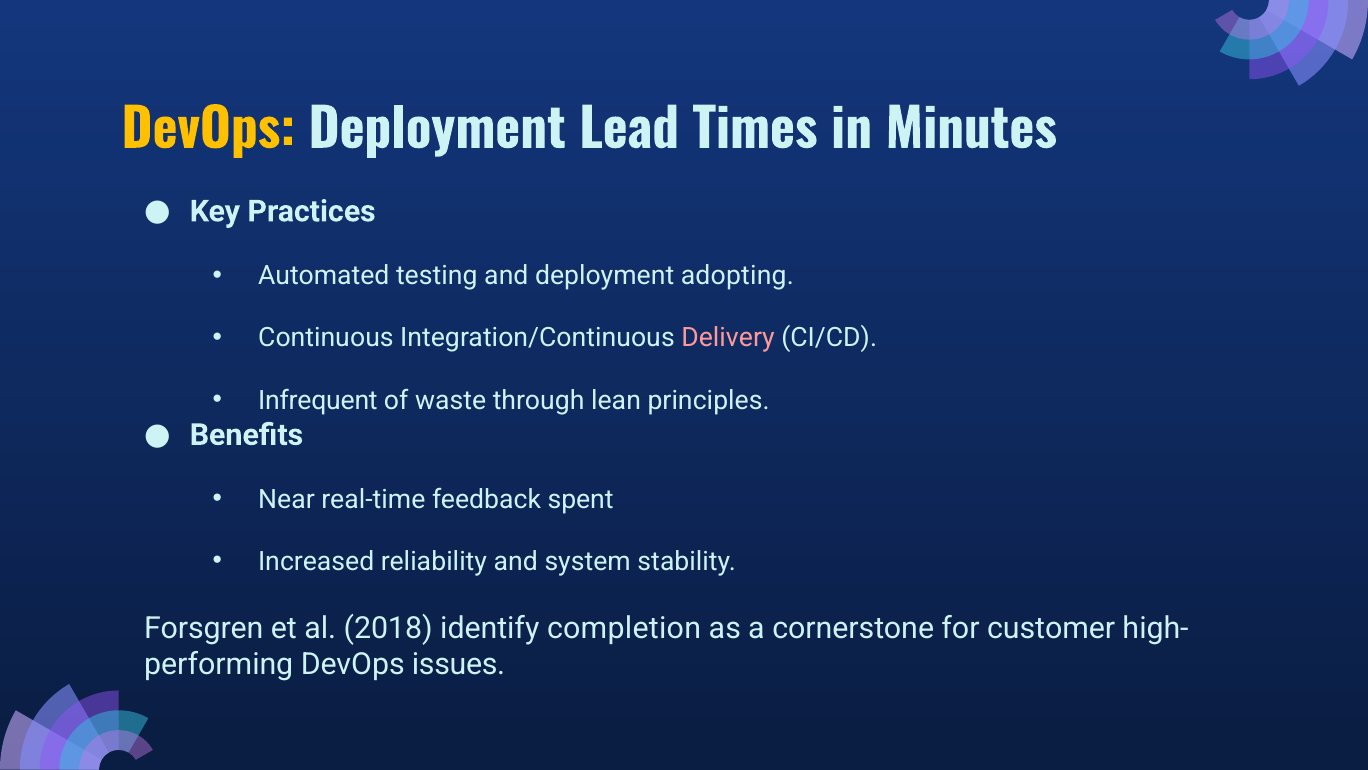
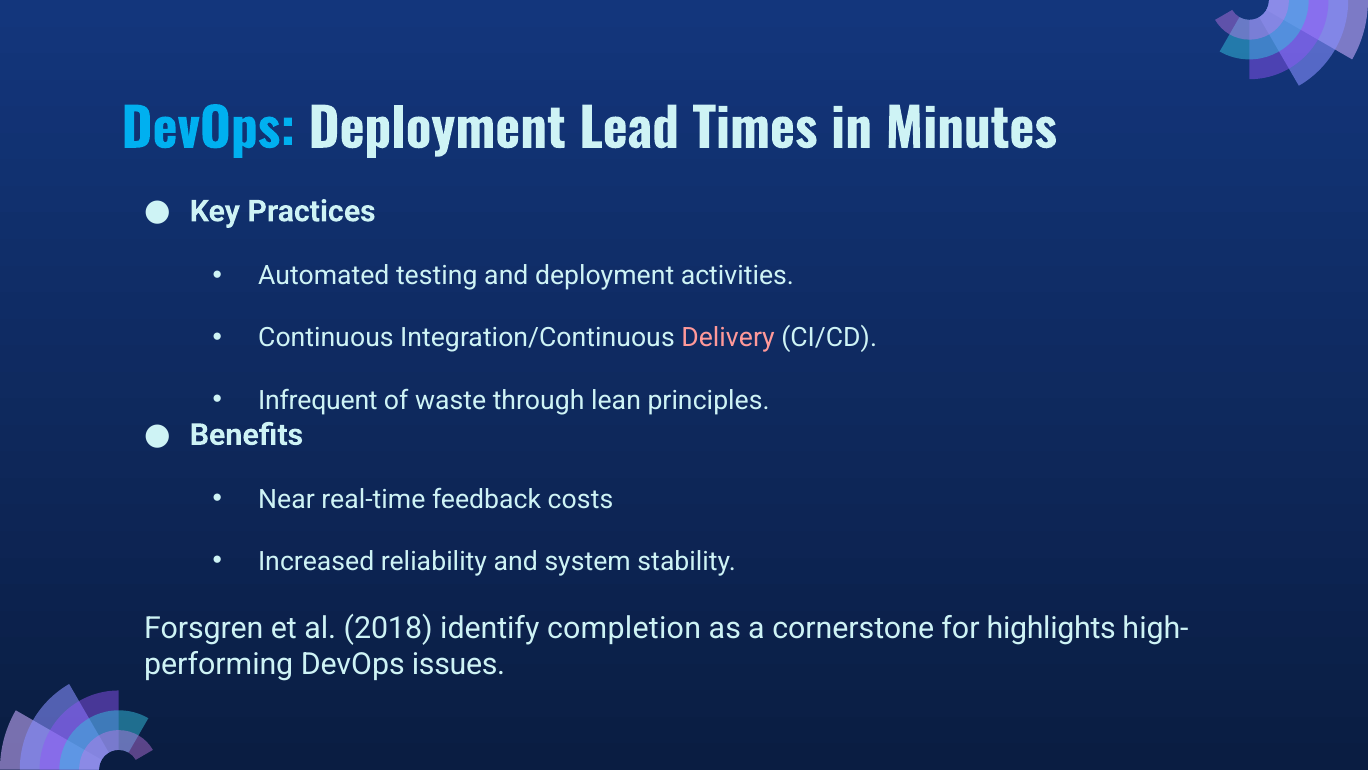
DevOps at (208, 130) colour: yellow -> light blue
adopting: adopting -> activities
spent: spent -> costs
customer: customer -> highlights
